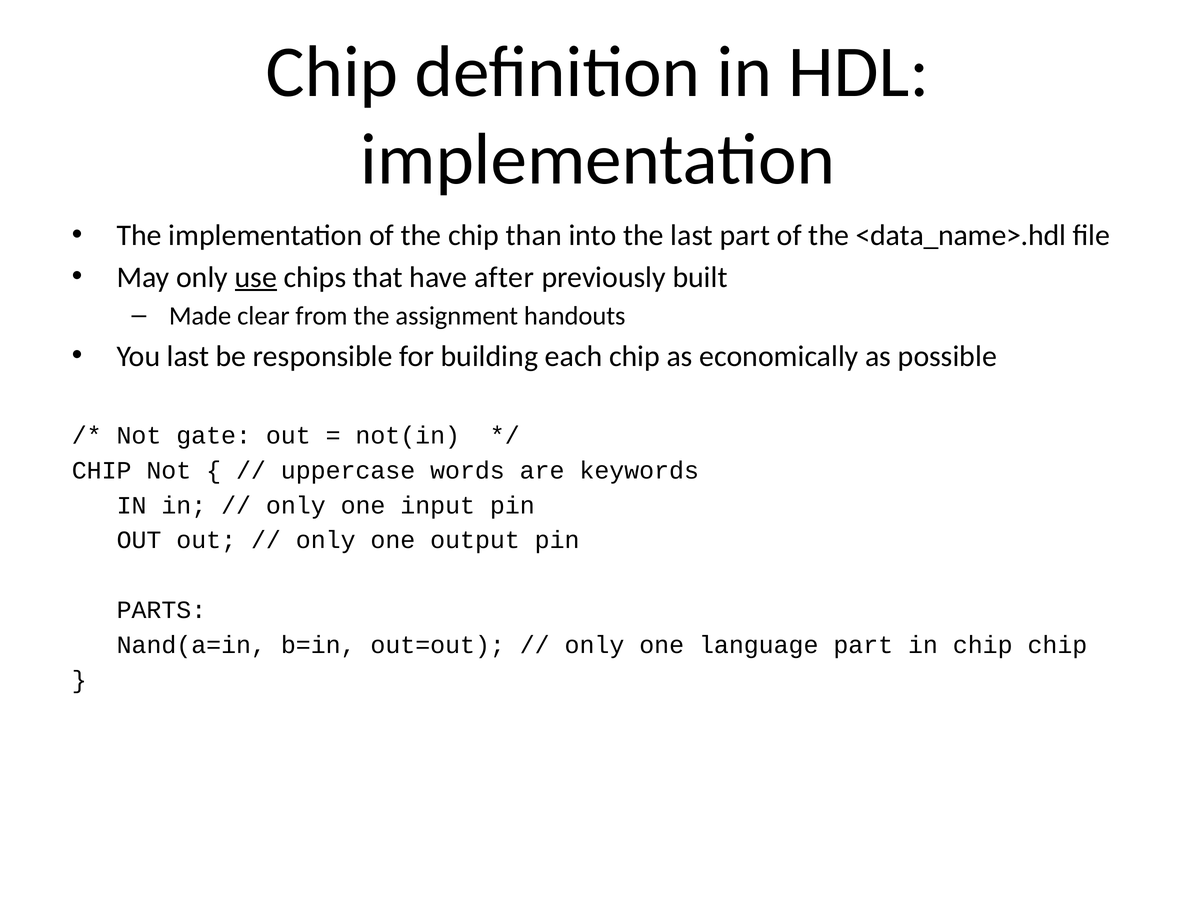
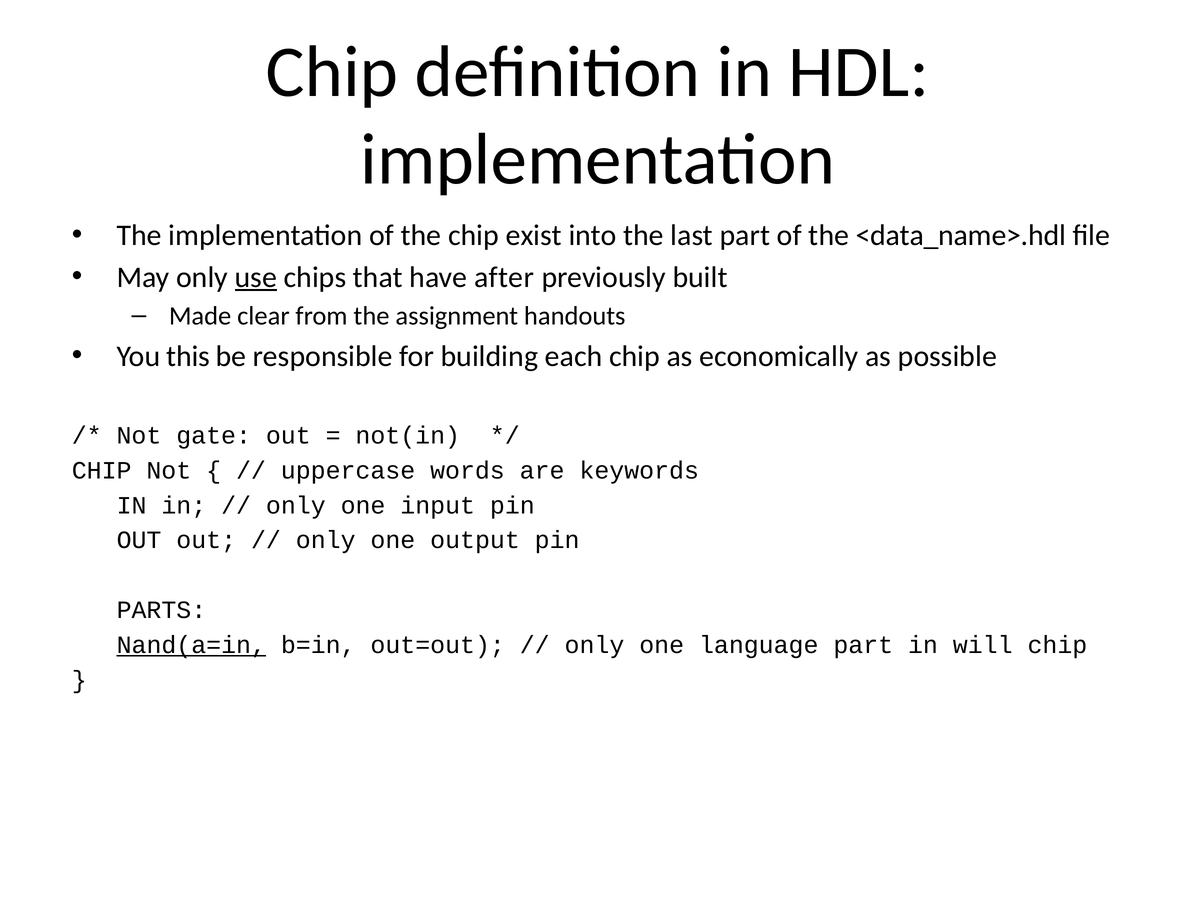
than: than -> exist
You last: last -> this
Nand(a=in underline: none -> present
in chip: chip -> will
